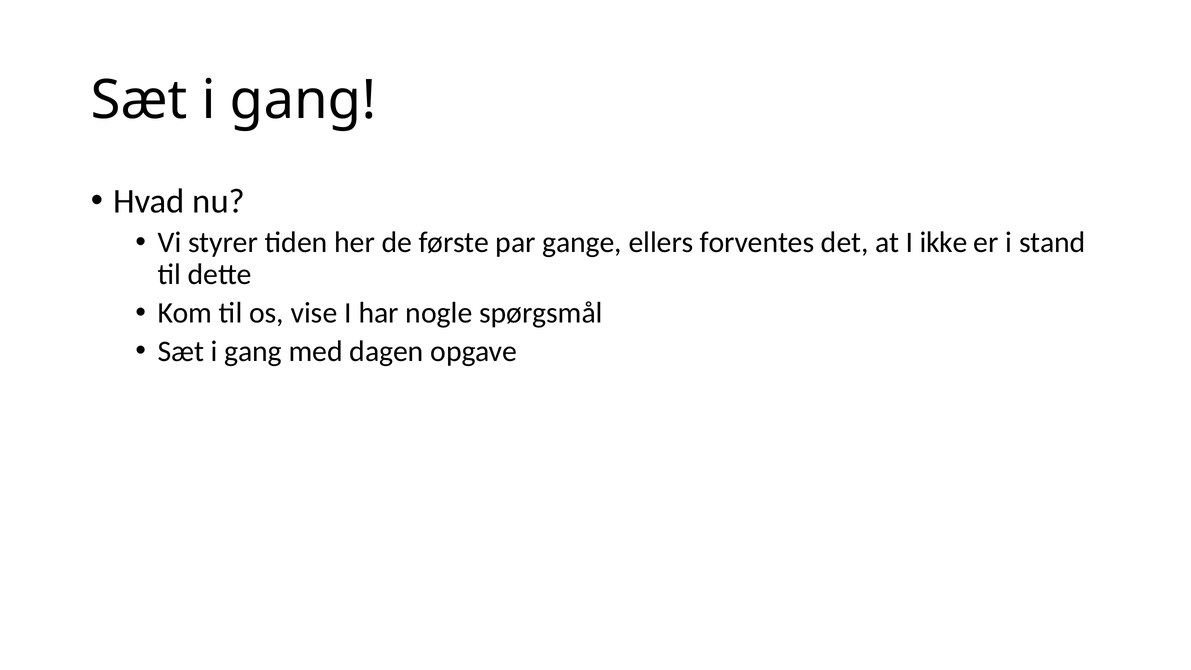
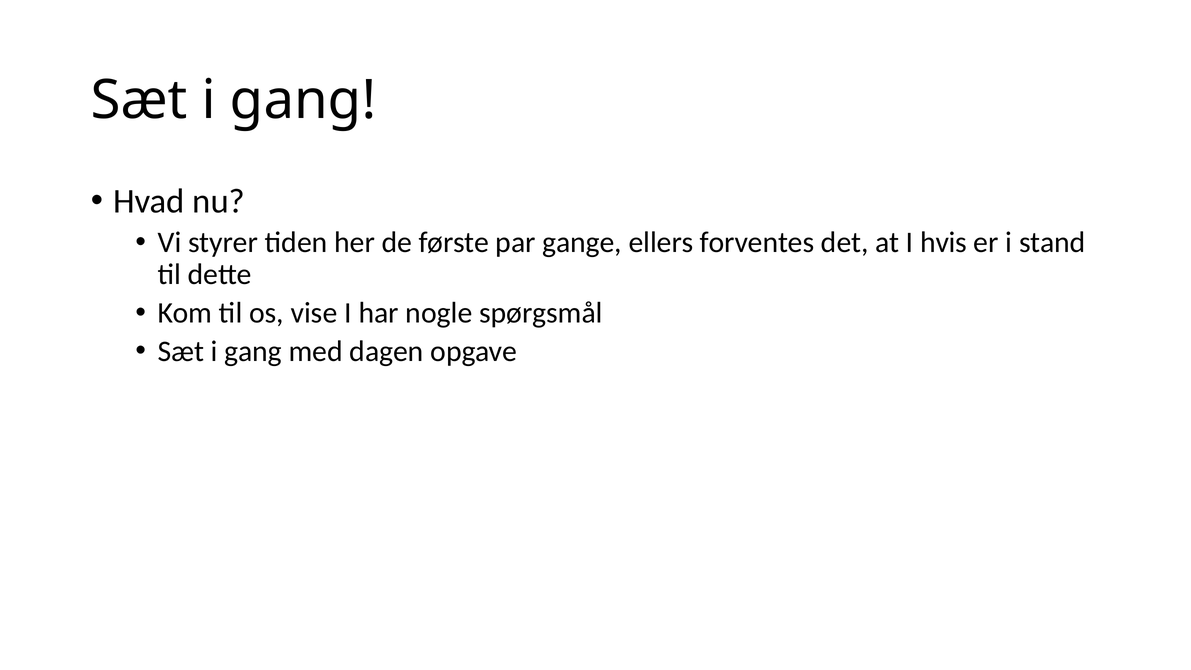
ikke: ikke -> hvis
